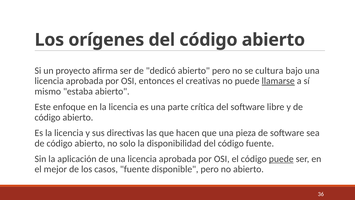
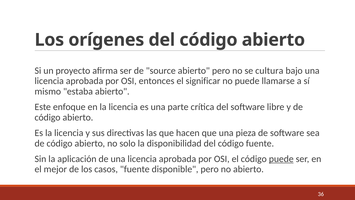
dedicó: dedicó -> source
creativas: creativas -> significar
llamarse underline: present -> none
